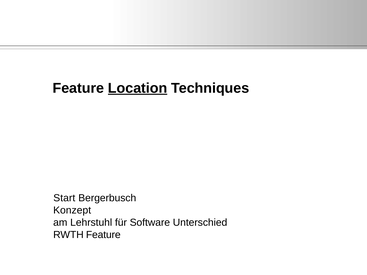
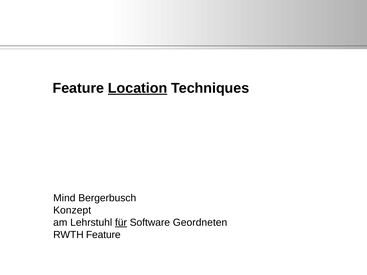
Start: Start -> Mind
für underline: none -> present
Unterschied: Unterschied -> Geordneten
